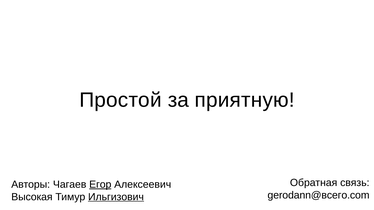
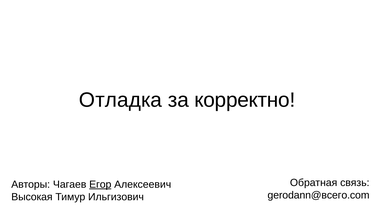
Простой: Простой -> Отладка
приятную: приятную -> корректно
Ильгизович underline: present -> none
